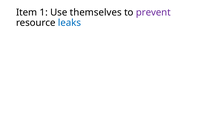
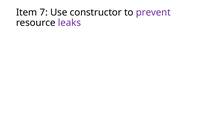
1: 1 -> 7
themselves: themselves -> constructor
leaks colour: blue -> purple
